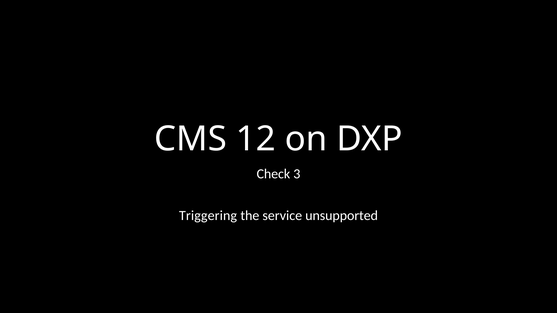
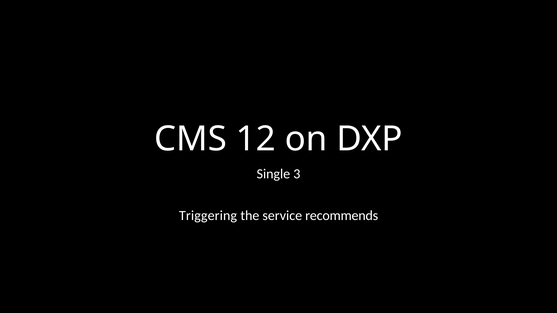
Check: Check -> Single
unsupported: unsupported -> recommends
